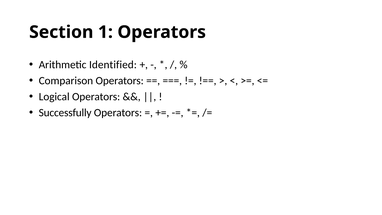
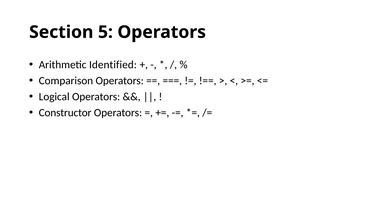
1: 1 -> 5
Successfully: Successfully -> Constructor
